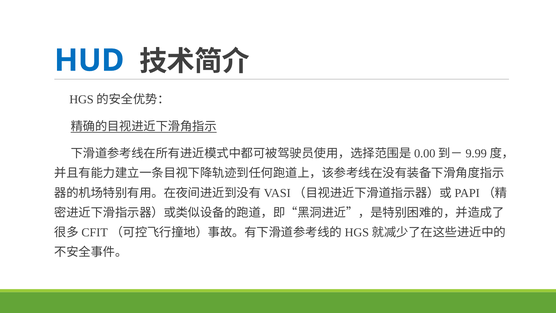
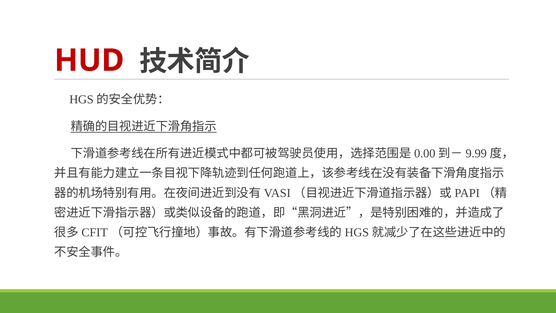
HUD colour: blue -> red
